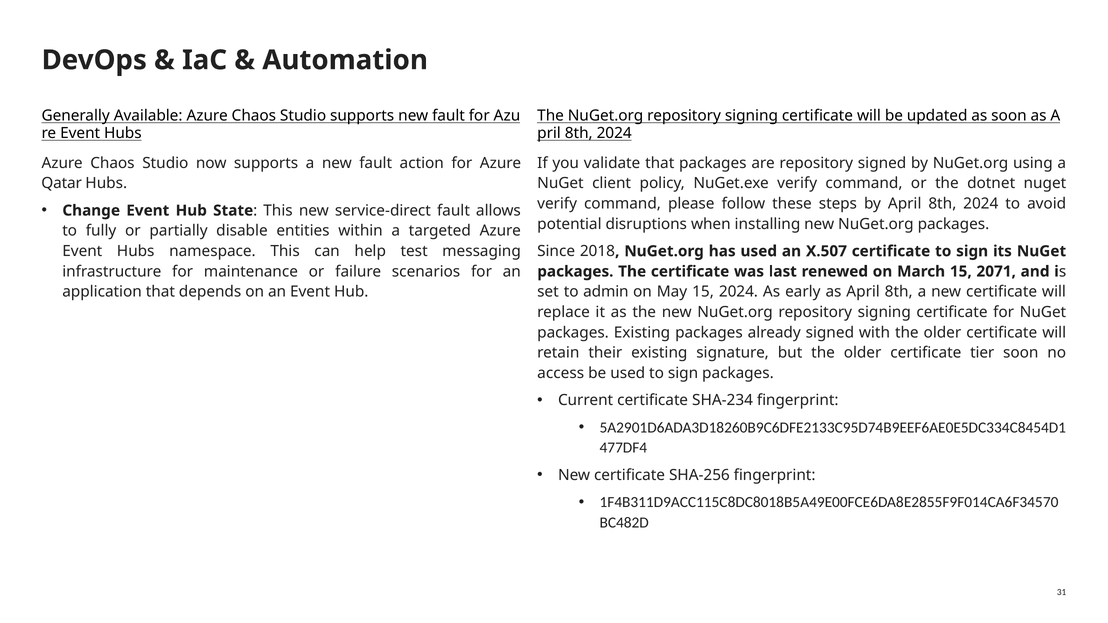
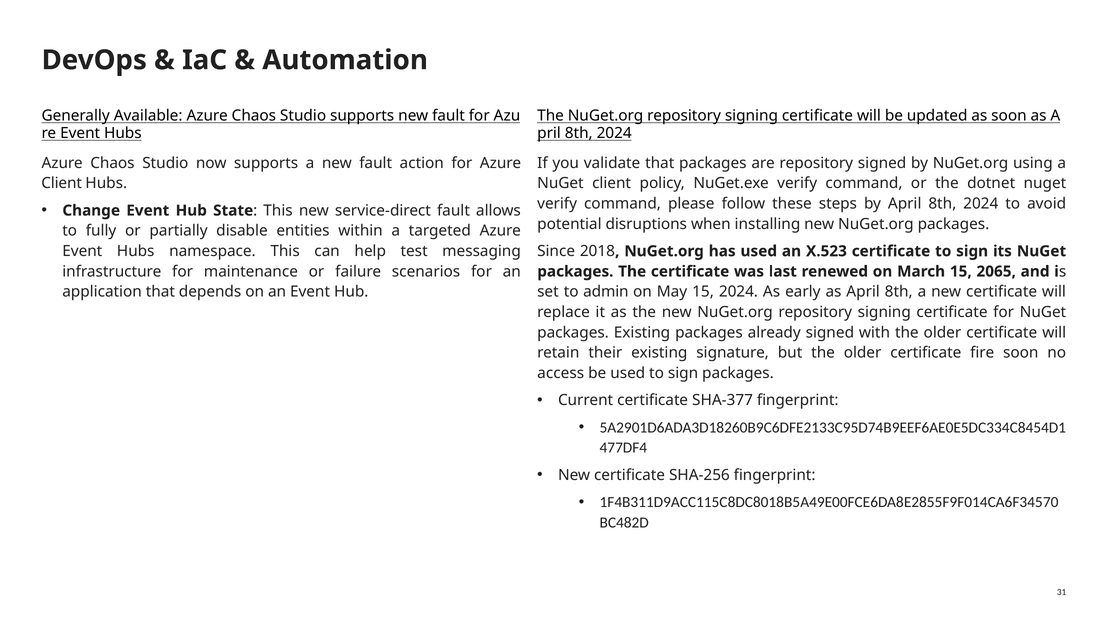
Qatar at (62, 183): Qatar -> Client
X.507: X.507 -> X.523
2071: 2071 -> 2065
tier: tier -> fire
SHA-234: SHA-234 -> SHA-377
